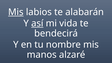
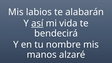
Mis at (16, 12) underline: present -> none
